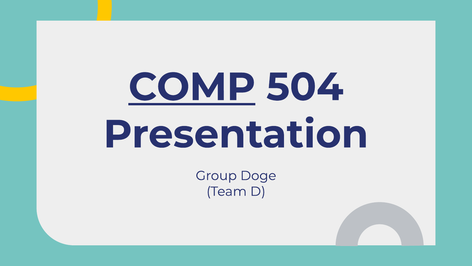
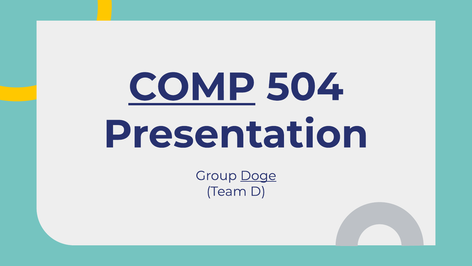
Doge underline: none -> present
